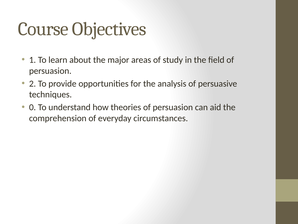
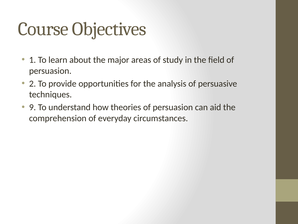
0: 0 -> 9
